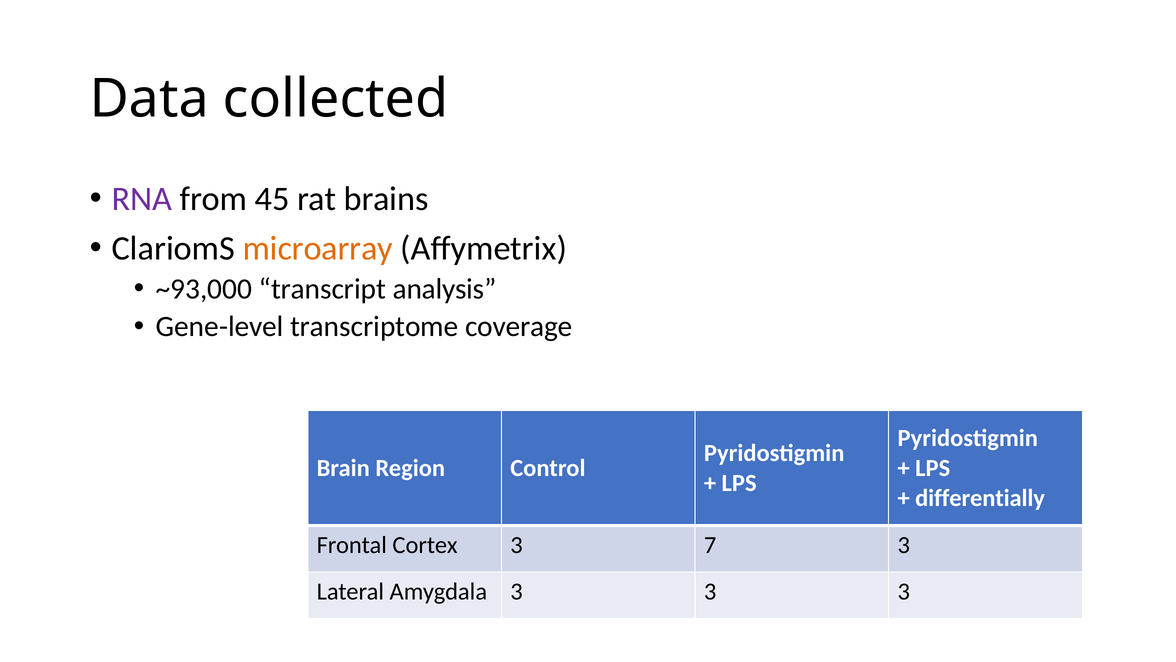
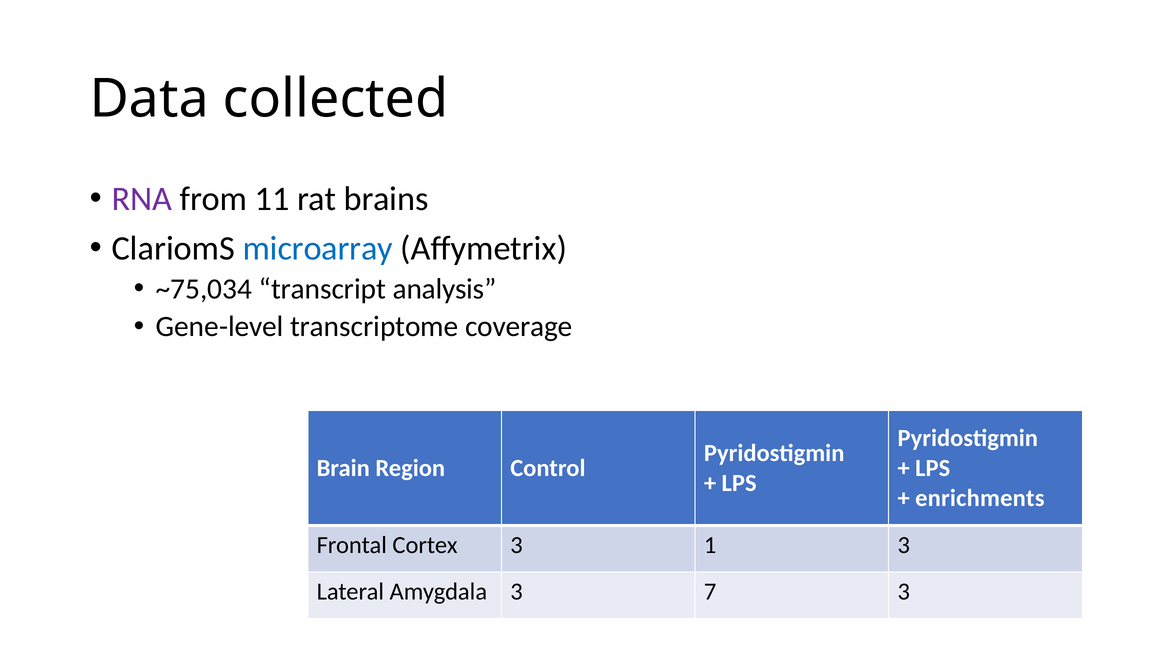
45: 45 -> 11
microarray colour: orange -> blue
~93,000: ~93,000 -> ~75,034
differentially: differentially -> enrichments
7: 7 -> 1
Amygdala 3 3: 3 -> 7
